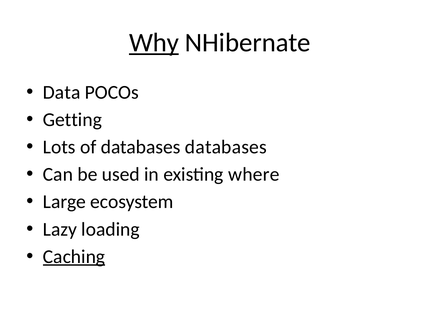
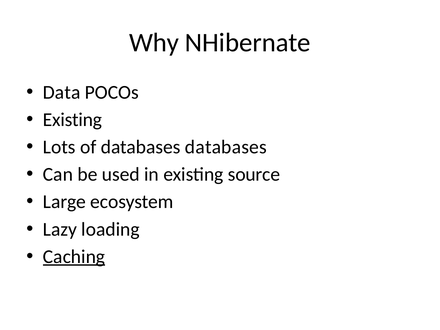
Why underline: present -> none
Getting at (72, 120): Getting -> Existing
where: where -> source
